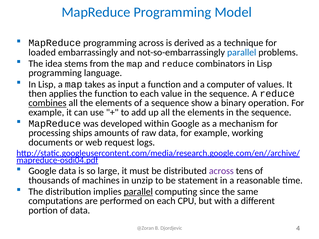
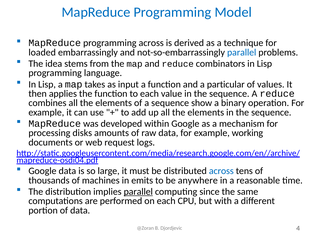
computer: computer -> particular
combines underline: present -> none
ships: ships -> disks
across at (221, 171) colour: purple -> blue
unzip: unzip -> emits
statement: statement -> anywhere
